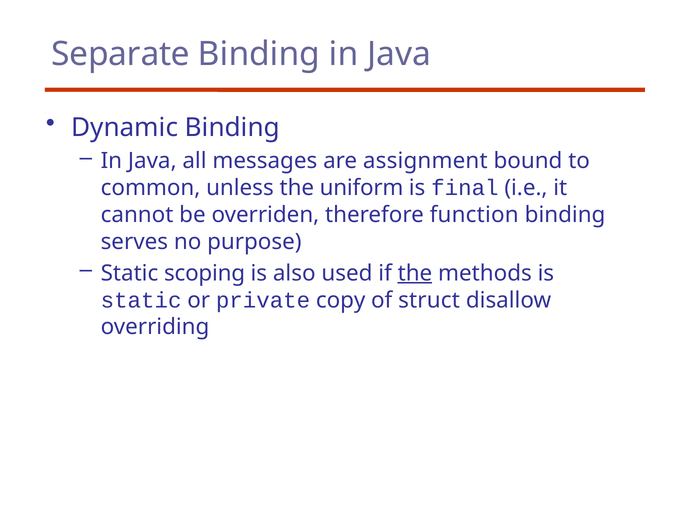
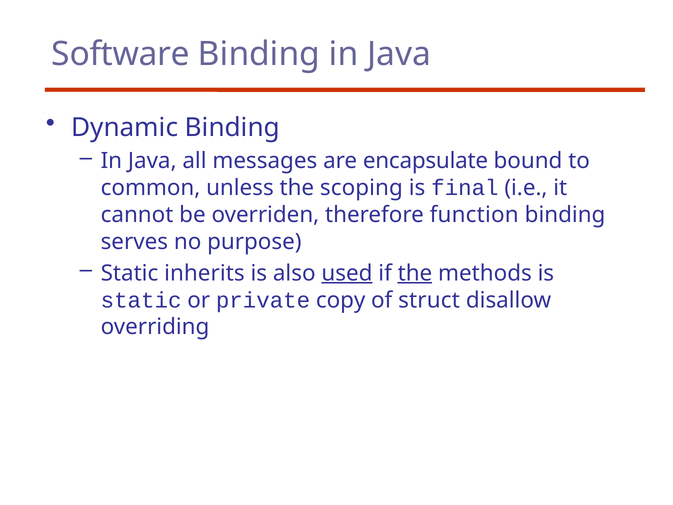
Separate: Separate -> Software
assignment: assignment -> encapsulate
uniform: uniform -> scoping
scoping: scoping -> inherits
used underline: none -> present
